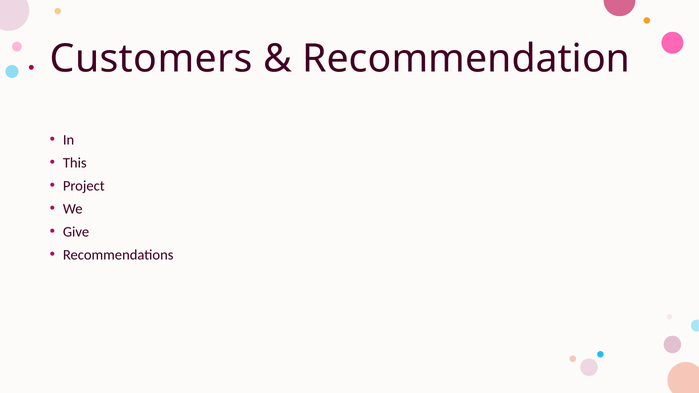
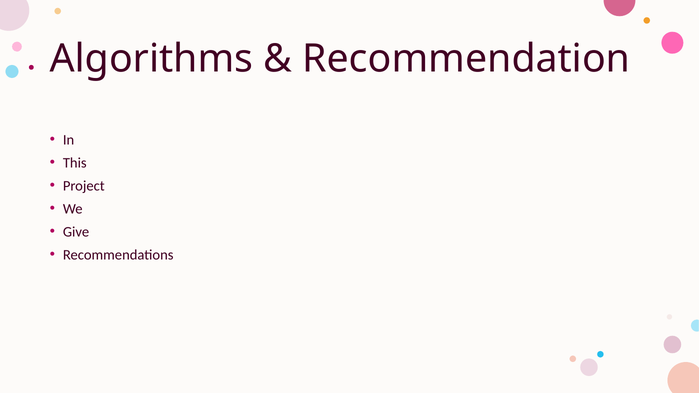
Customers: Customers -> Algorithms
